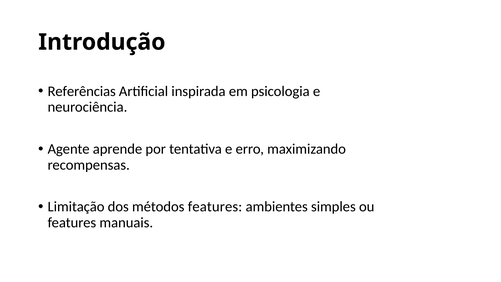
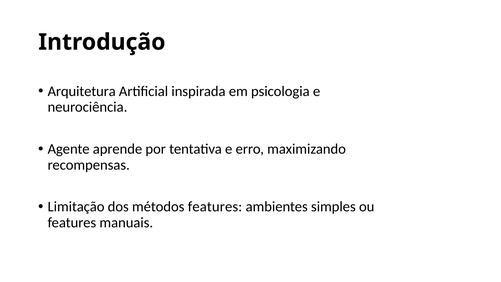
Referências: Referências -> Arquitetura
